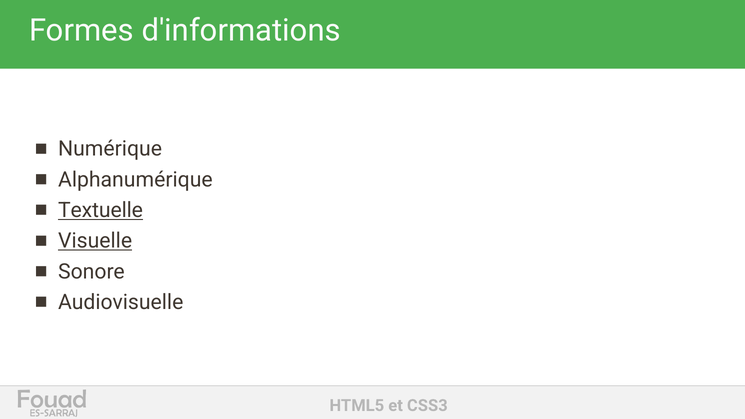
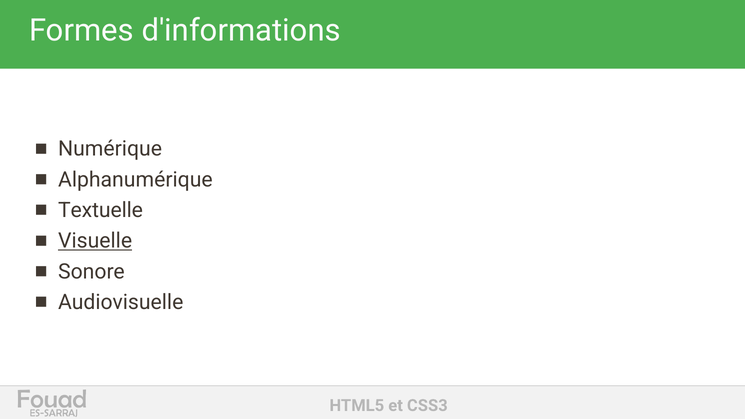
Textuelle underline: present -> none
